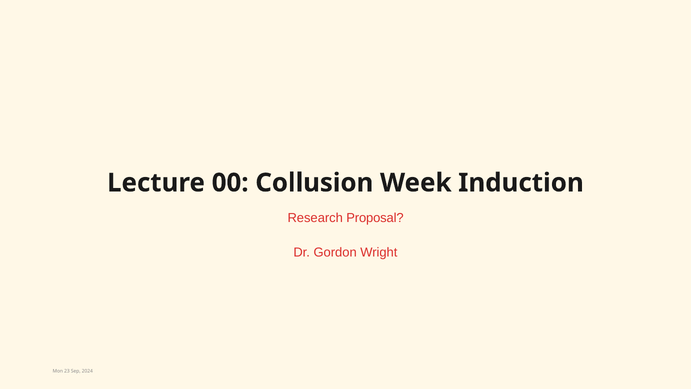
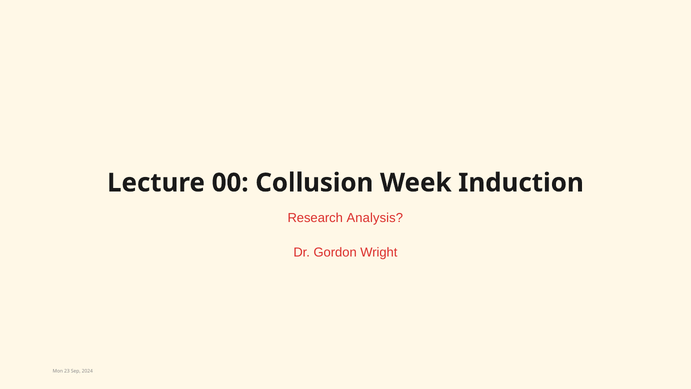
Proposal: Proposal -> Analysis
